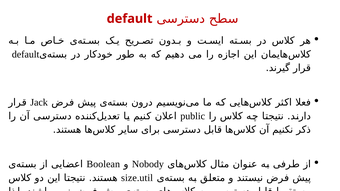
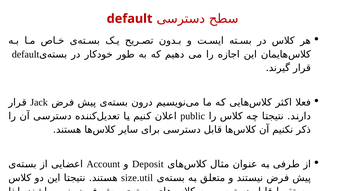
Boolean: Boolean -> Account
Nobody: Nobody -> Deposit
